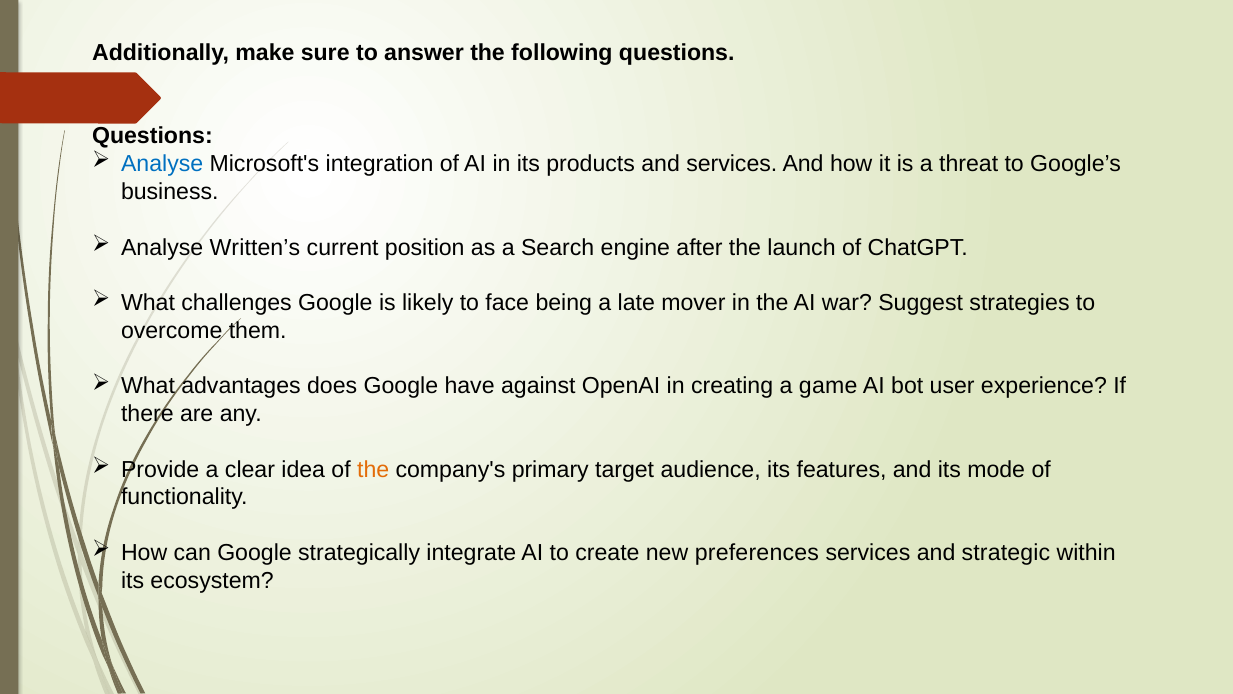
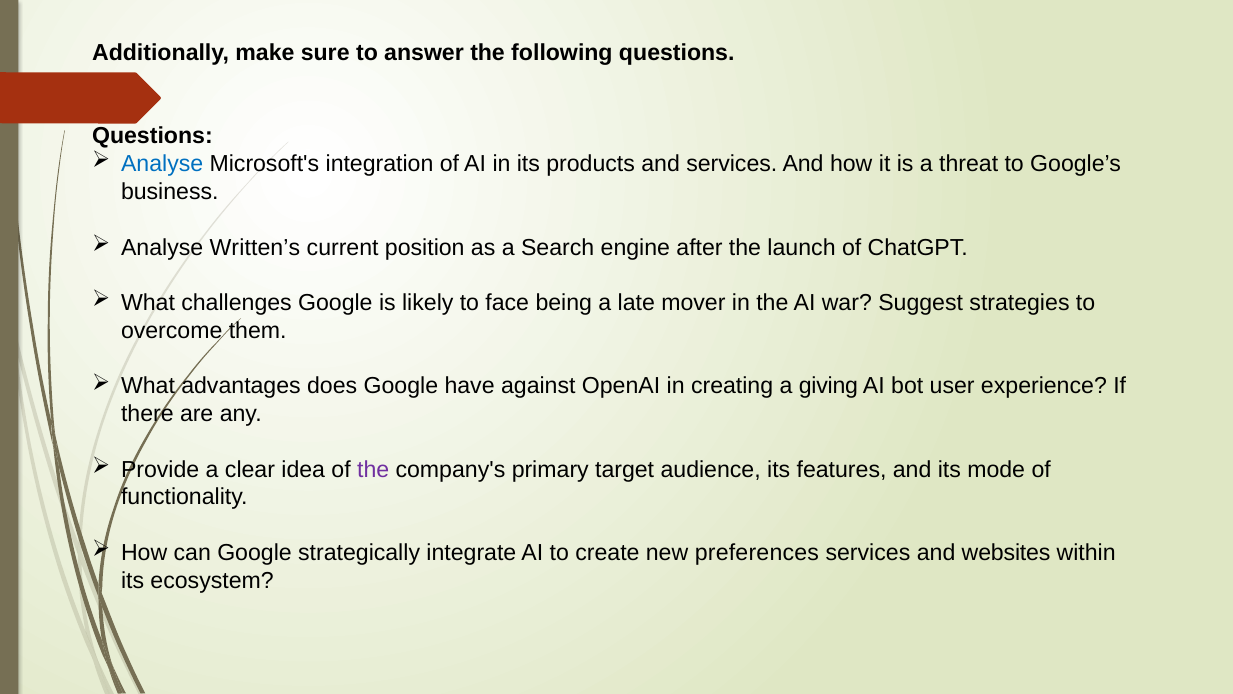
game: game -> giving
the at (373, 469) colour: orange -> purple
strategic: strategic -> websites
